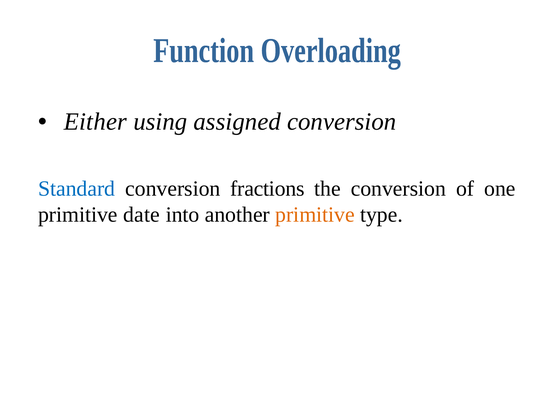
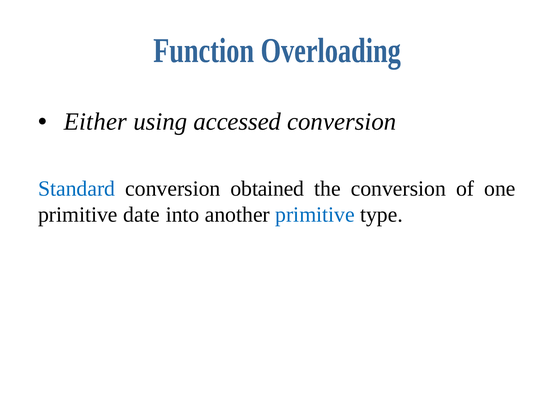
assigned: assigned -> accessed
fractions: fractions -> obtained
primitive at (315, 215) colour: orange -> blue
